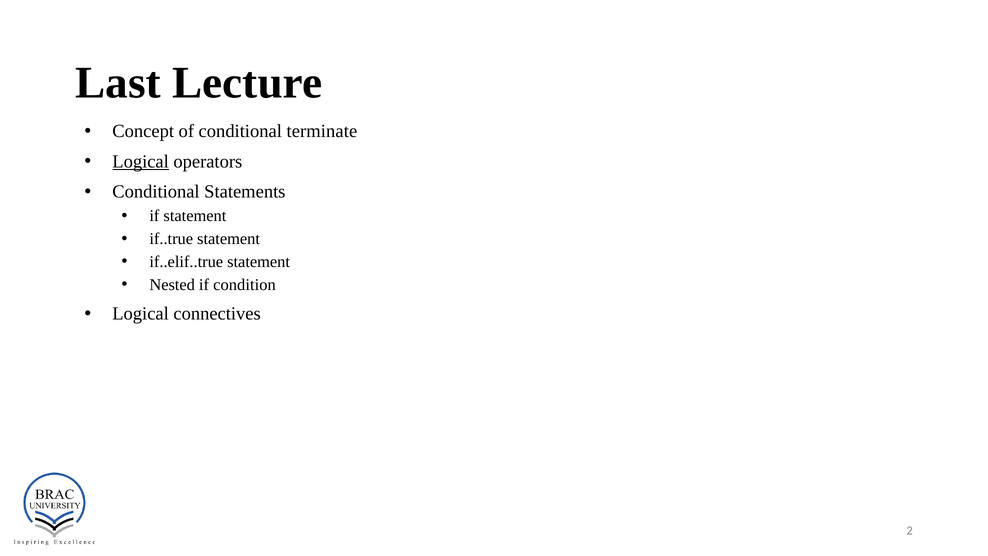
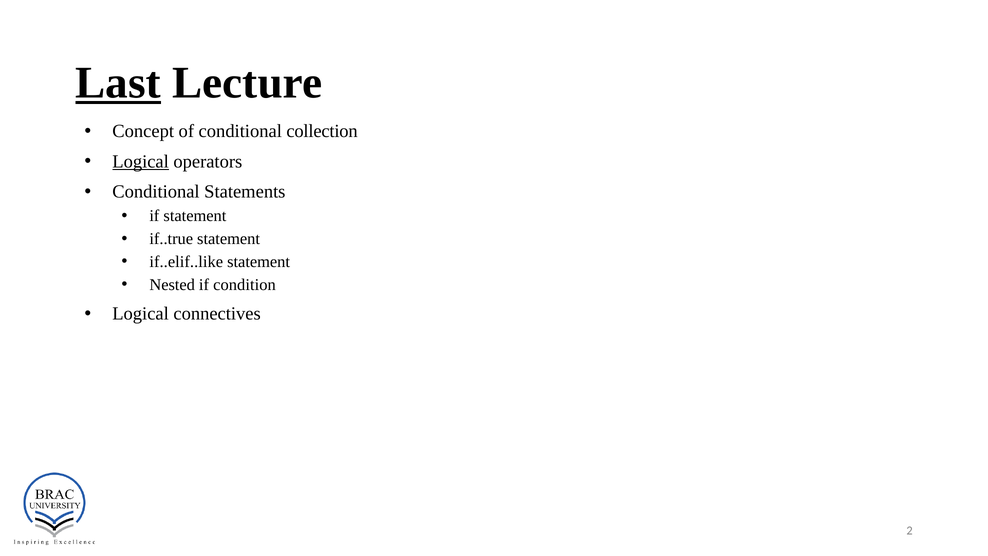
Last underline: none -> present
terminate: terminate -> collection
if..elif..true: if..elif..true -> if..elif..like
